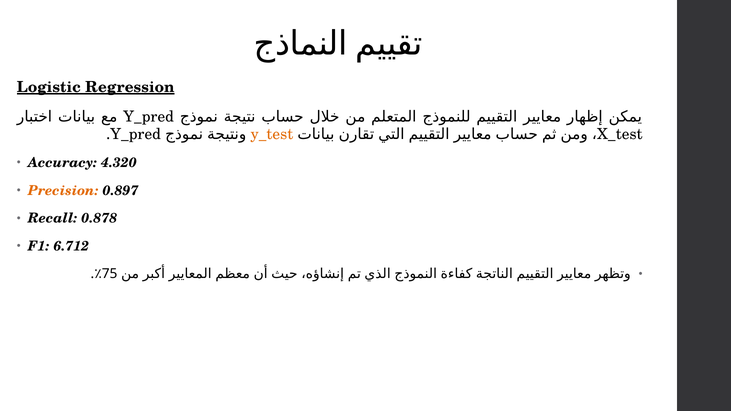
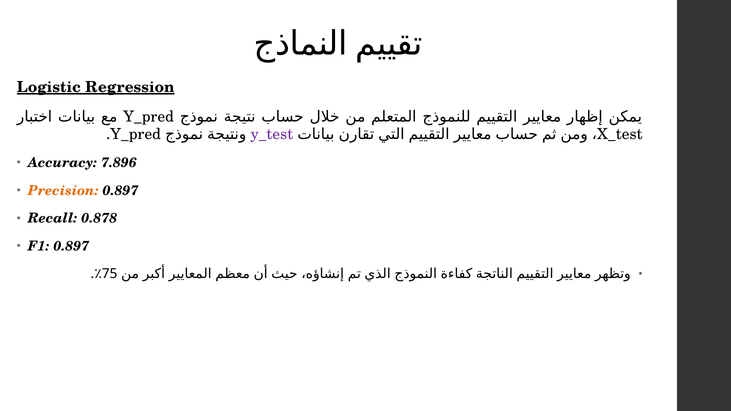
y_test colour: orange -> purple
4.320: 4.320 -> 7.896
F1 6.712: 6.712 -> 0.897
